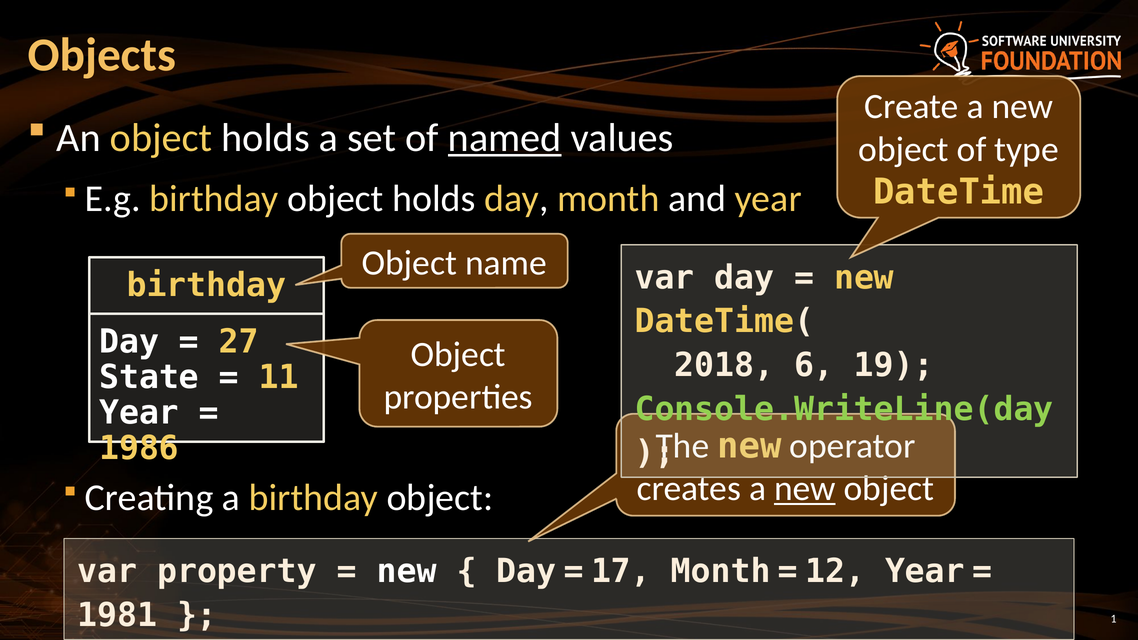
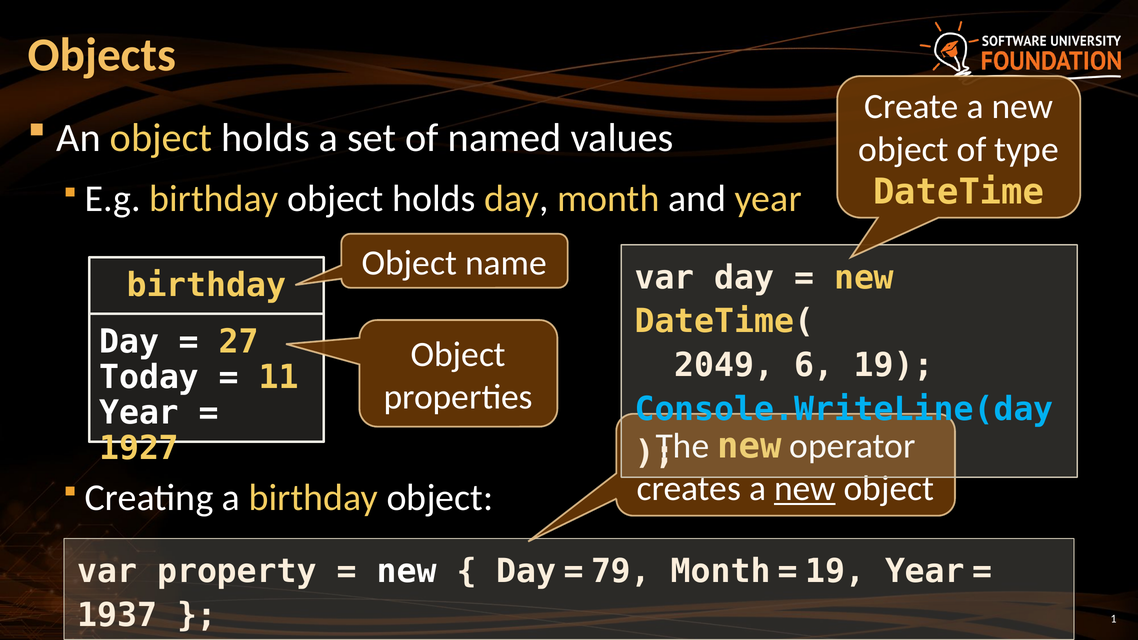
named underline: present -> none
2018: 2018 -> 2049
State: State -> Today
Console.WriteLine(day colour: light green -> light blue
1986: 1986 -> 1927
17: 17 -> 79
12 at (835, 572): 12 -> 19
1981: 1981 -> 1937
